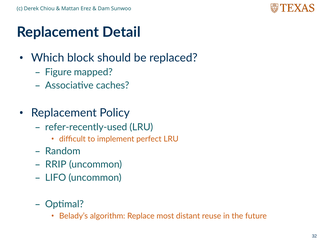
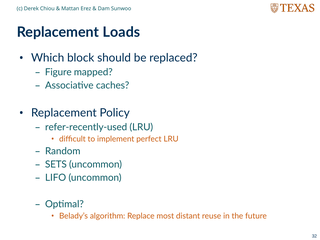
Detail: Detail -> Loads
RRIP: RRIP -> SETS
